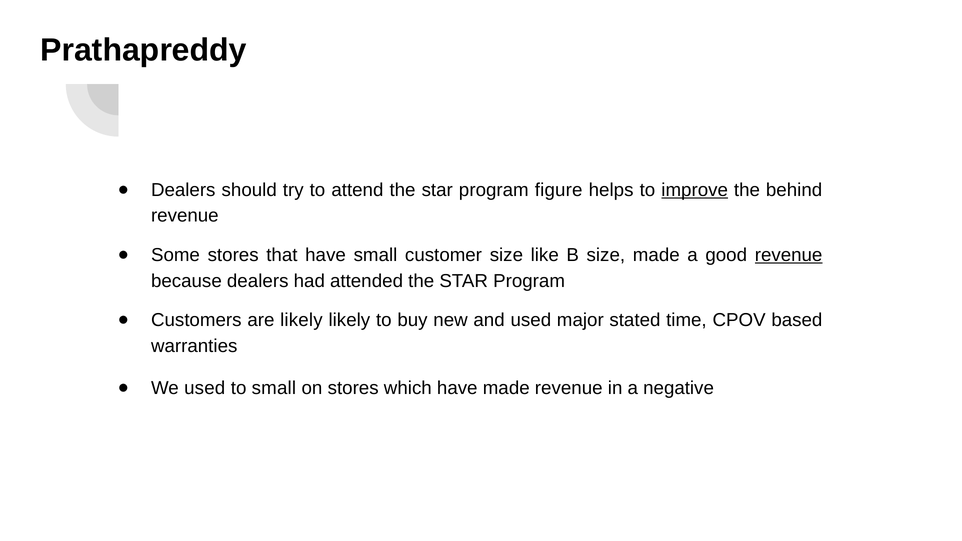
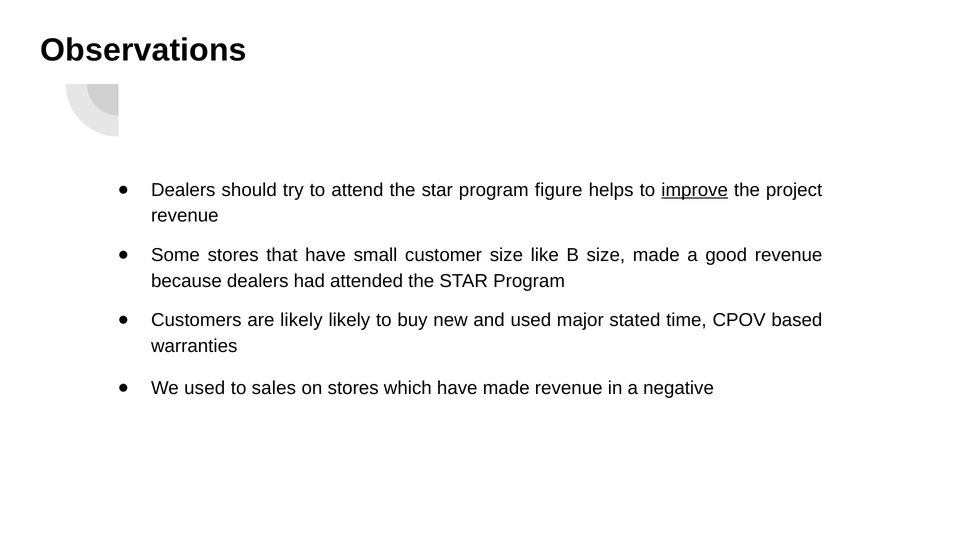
Prathapreddy: Prathapreddy -> Observations
behind: behind -> project
revenue at (789, 255) underline: present -> none
to small: small -> sales
